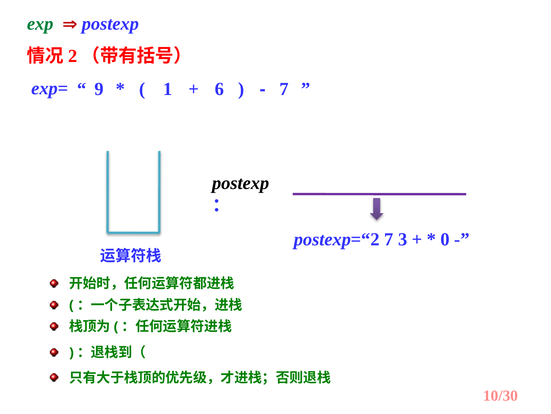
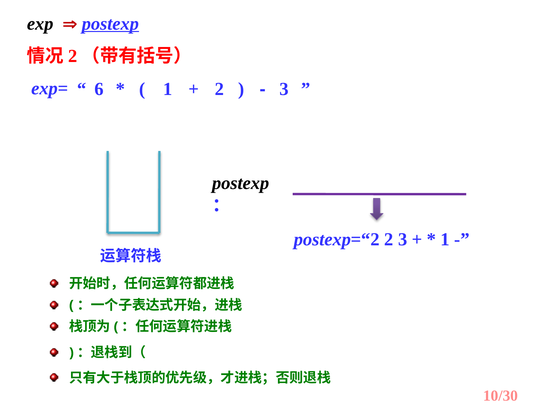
exp colour: green -> black
postexp at (110, 24) underline: none -> present
9: 9 -> 6
1 7: 7 -> 3
6 at (220, 89): 6 -> 2
postexp=“2 7: 7 -> 2
0 at (445, 239): 0 -> 1
